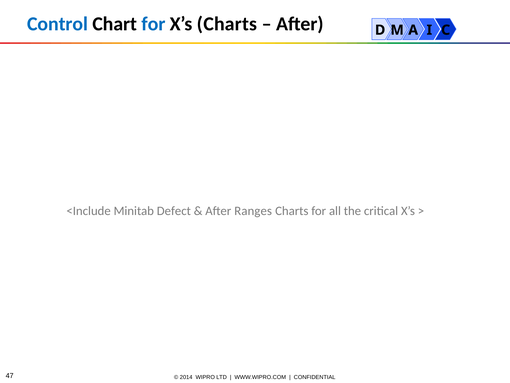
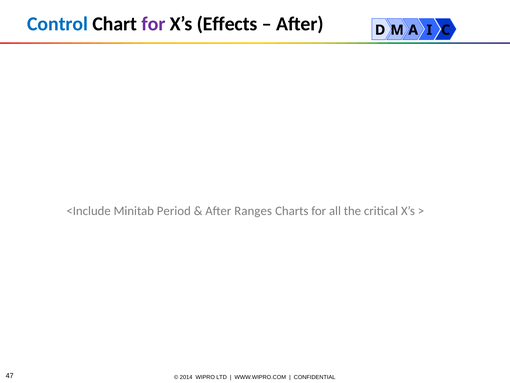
for at (154, 24) colour: blue -> purple
X’s Charts: Charts -> Effects
Defect: Defect -> Period
